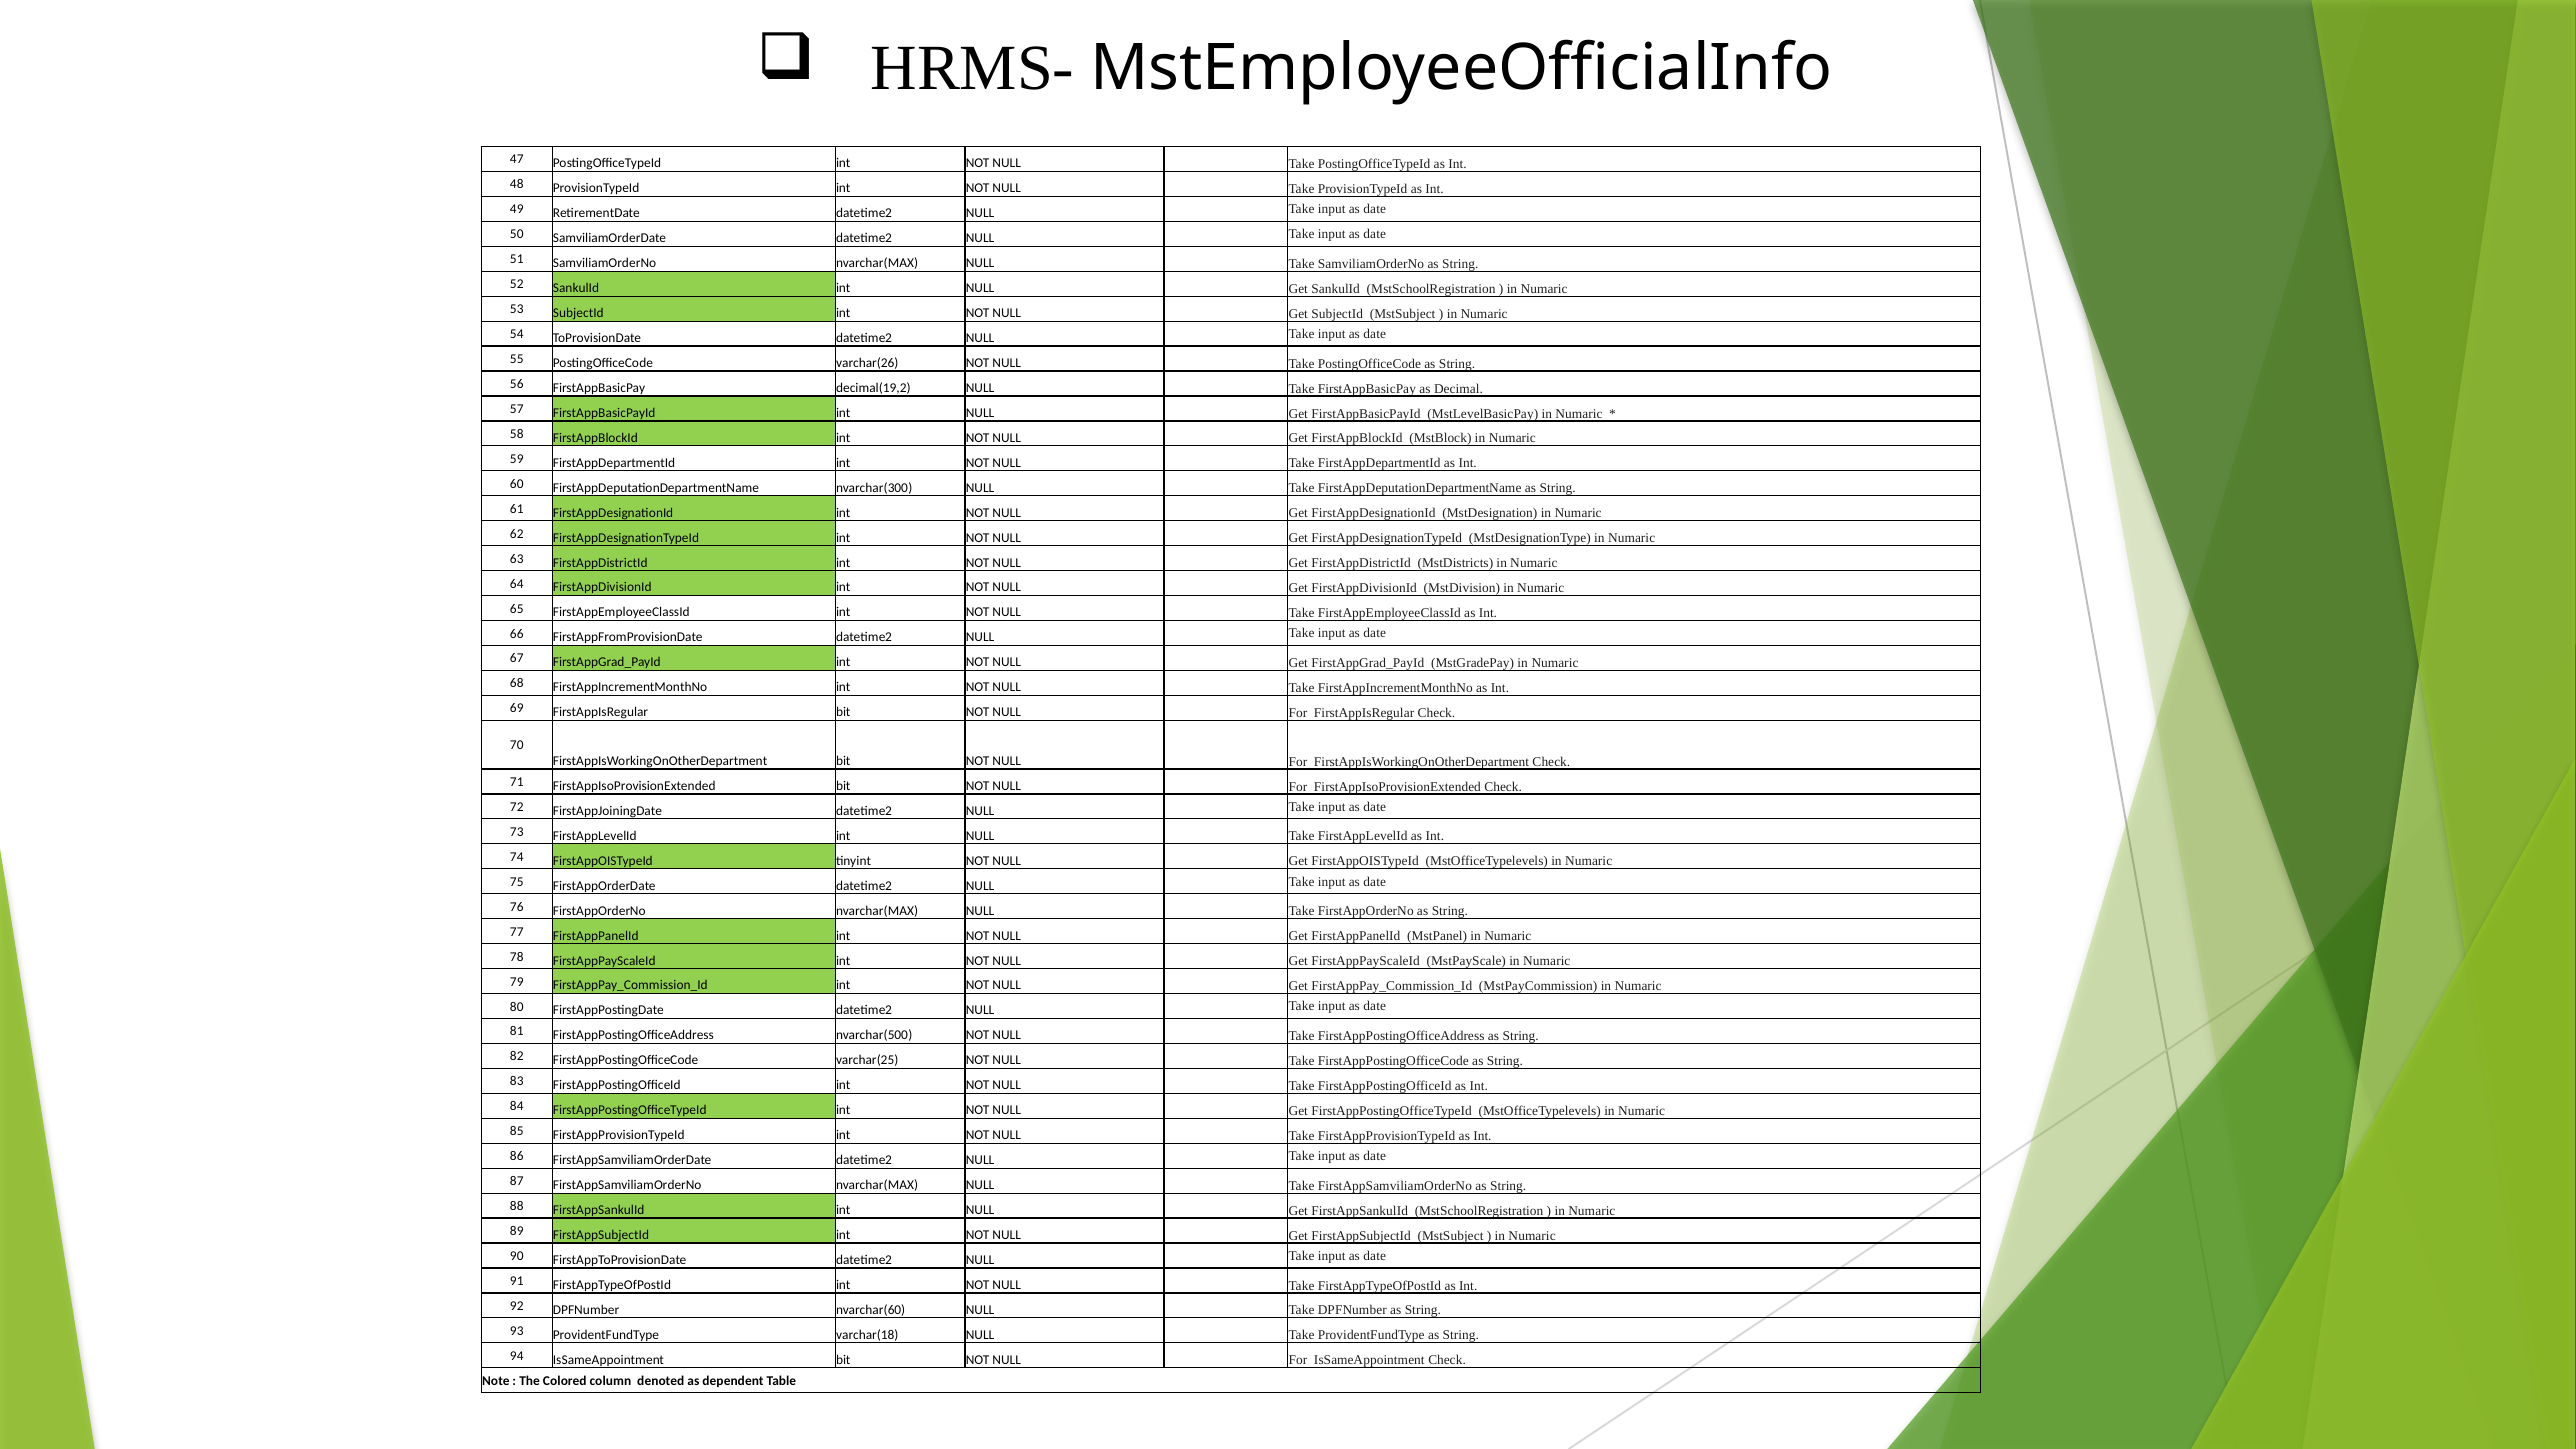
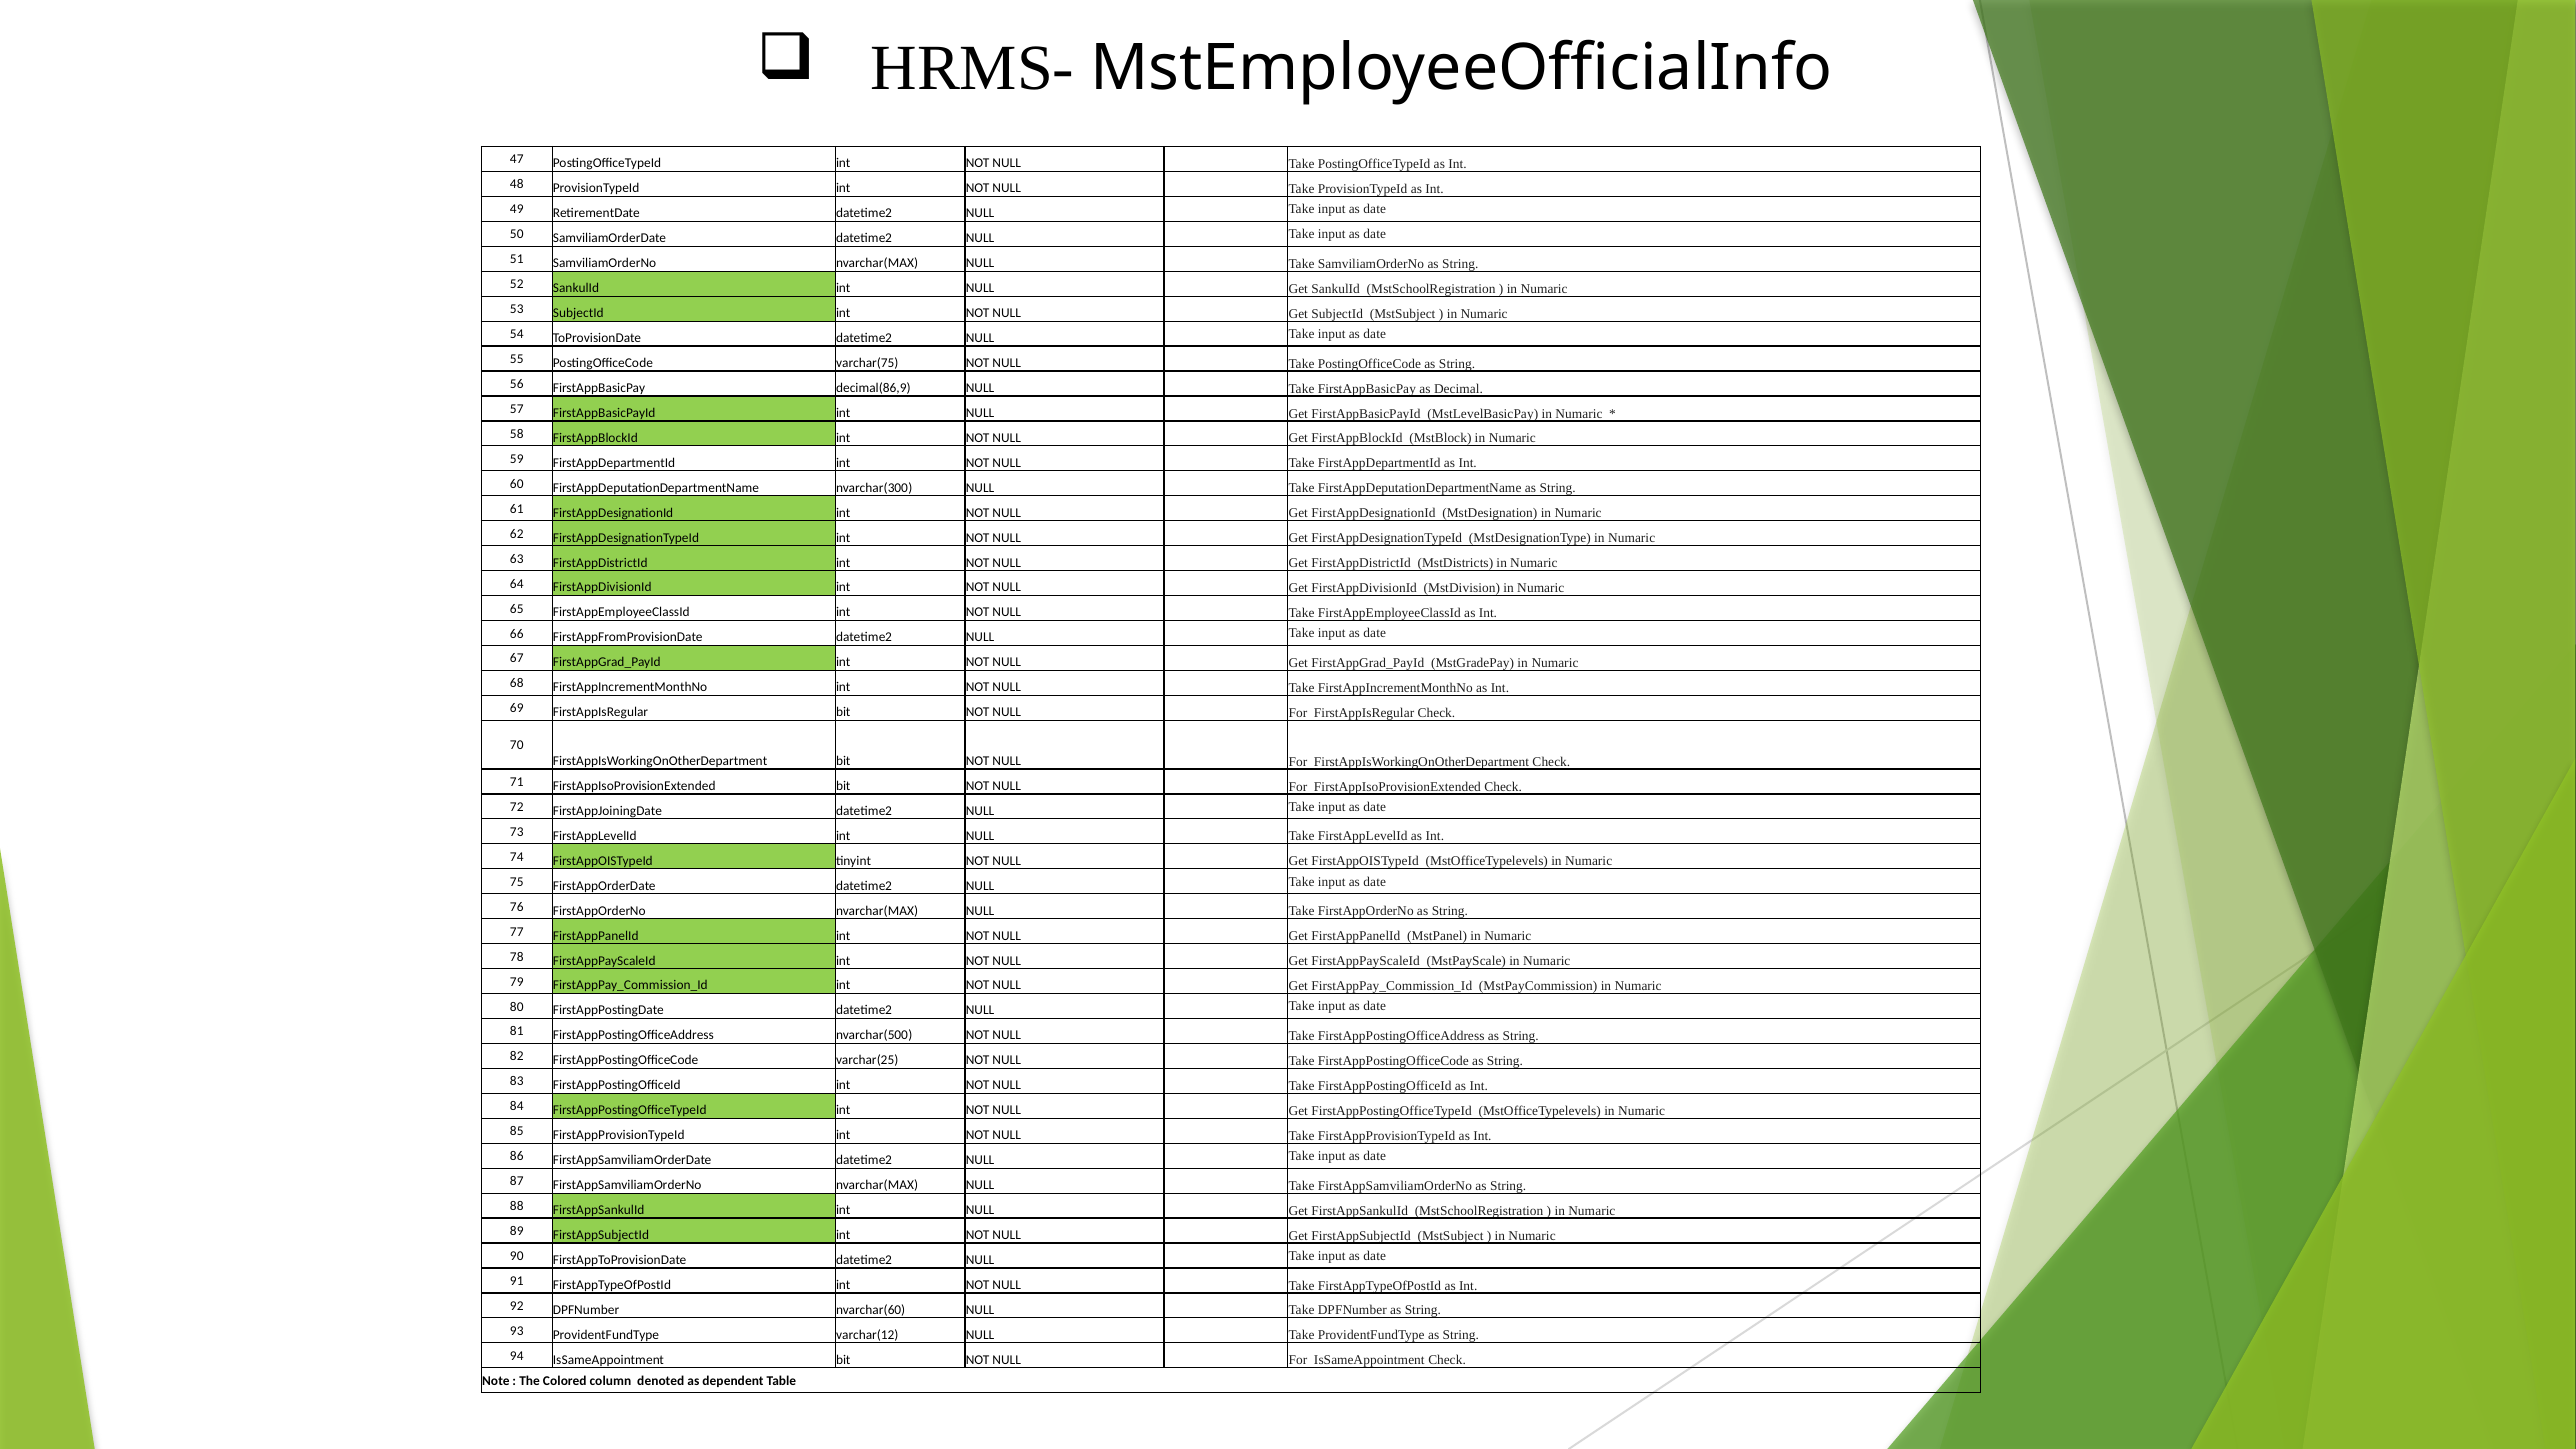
varchar(26: varchar(26 -> varchar(75
decimal(19,2: decimal(19,2 -> decimal(86,9
varchar(18: varchar(18 -> varchar(12
